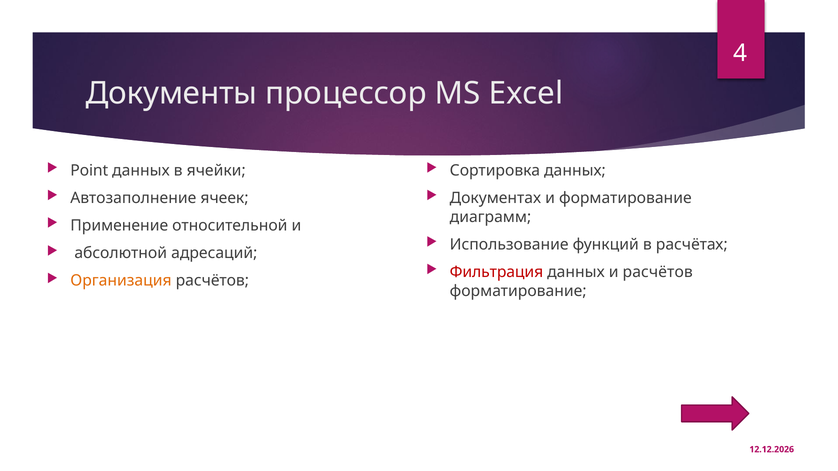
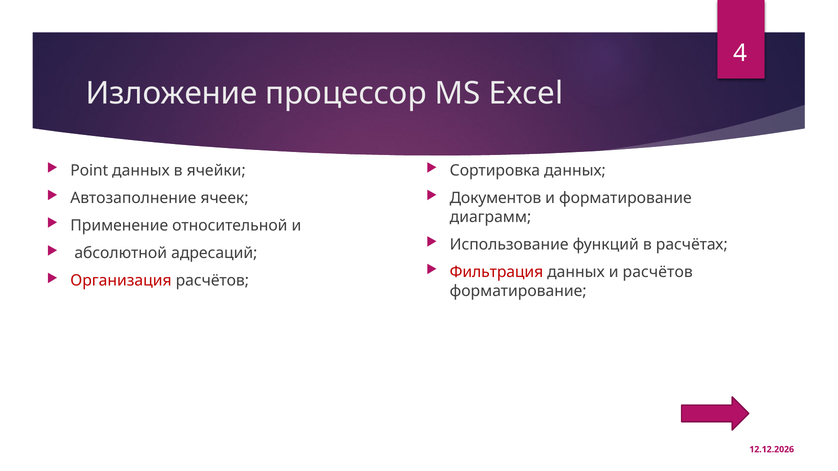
Документы: Документы -> Изложение
Документах: Документах -> Документов
Организация colour: orange -> red
